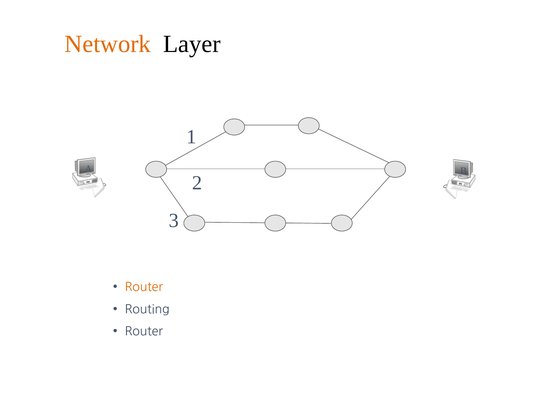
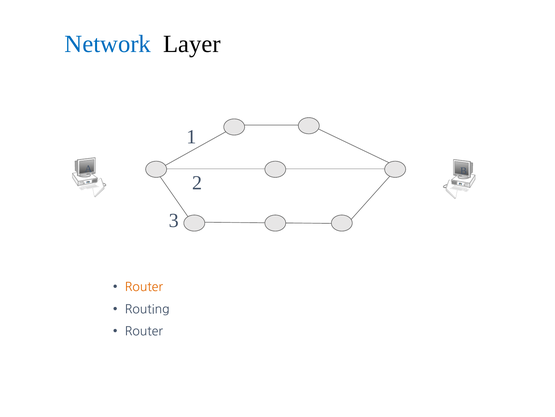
Network colour: orange -> blue
